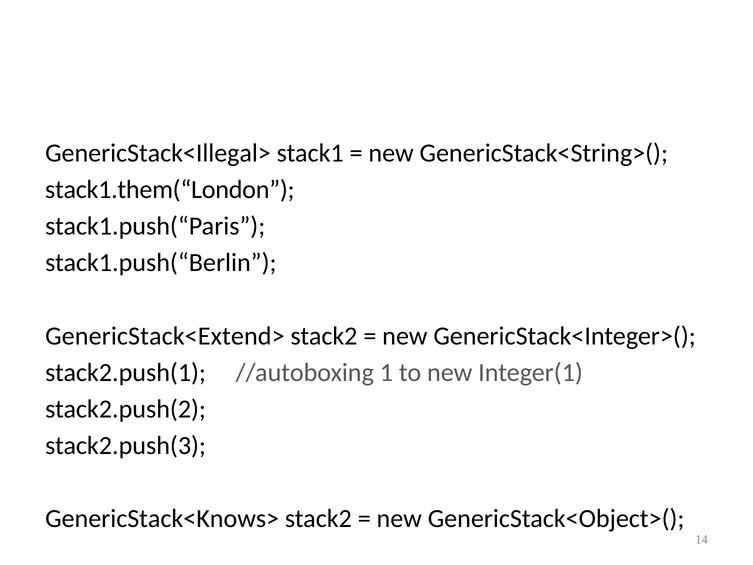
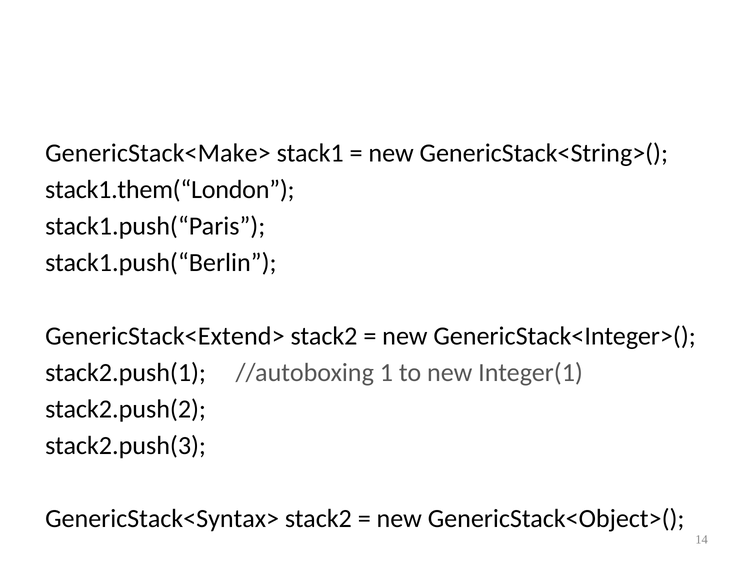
GenericStack<Illegal>: GenericStack<Illegal> -> GenericStack<Make>
GenericStack<Knows>: GenericStack<Knows> -> GenericStack<Syntax>
